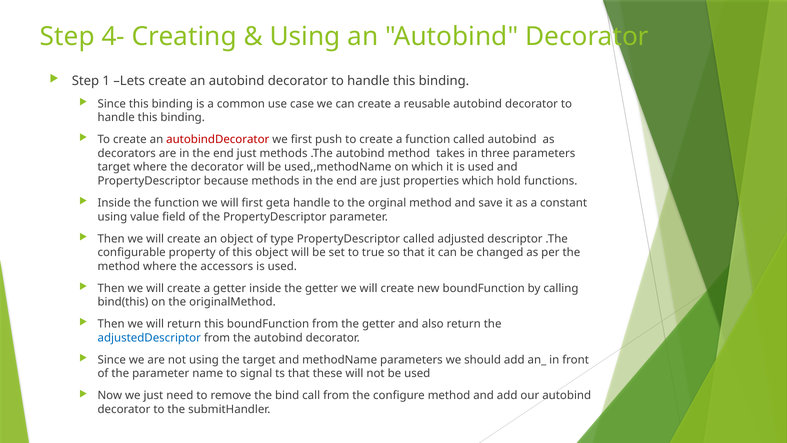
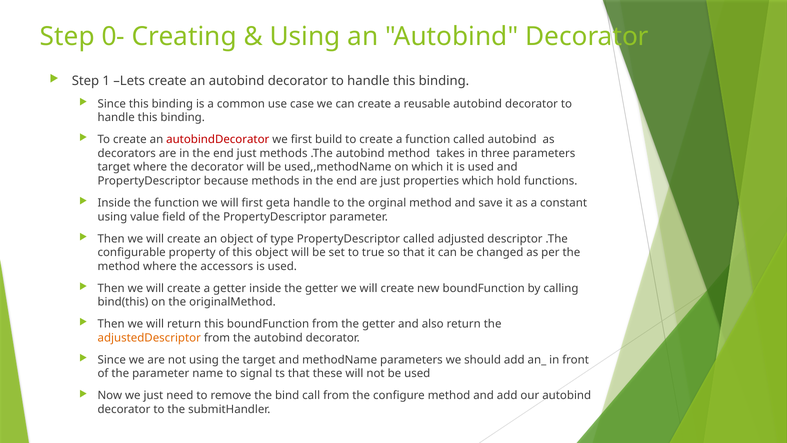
4-: 4- -> 0-
push: push -> build
adjustedDescriptor colour: blue -> orange
